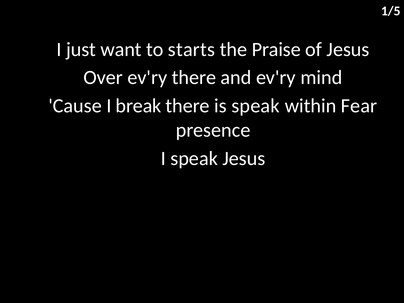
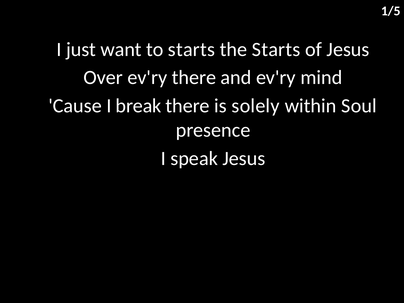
the Praise: Praise -> Starts
is speak: speak -> solely
Fear: Fear -> Soul
